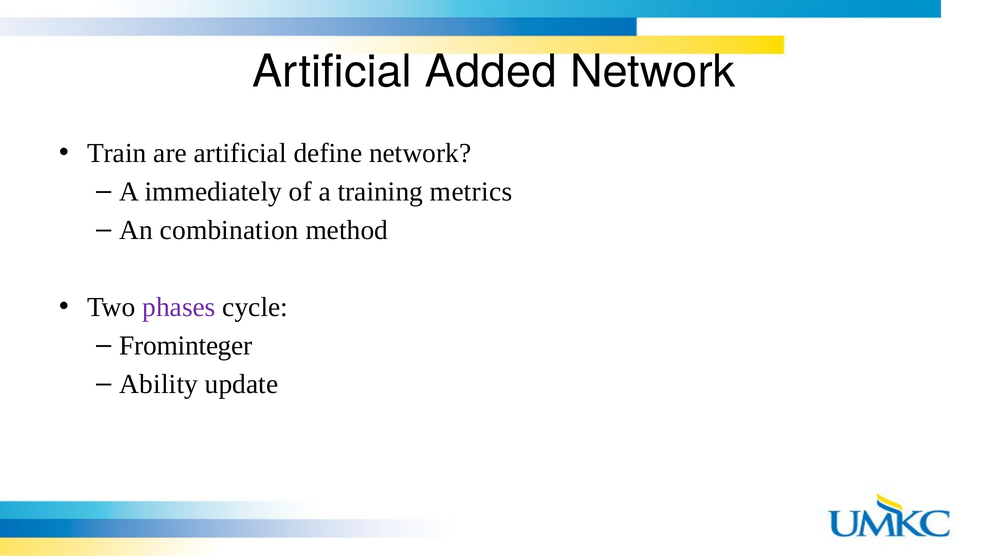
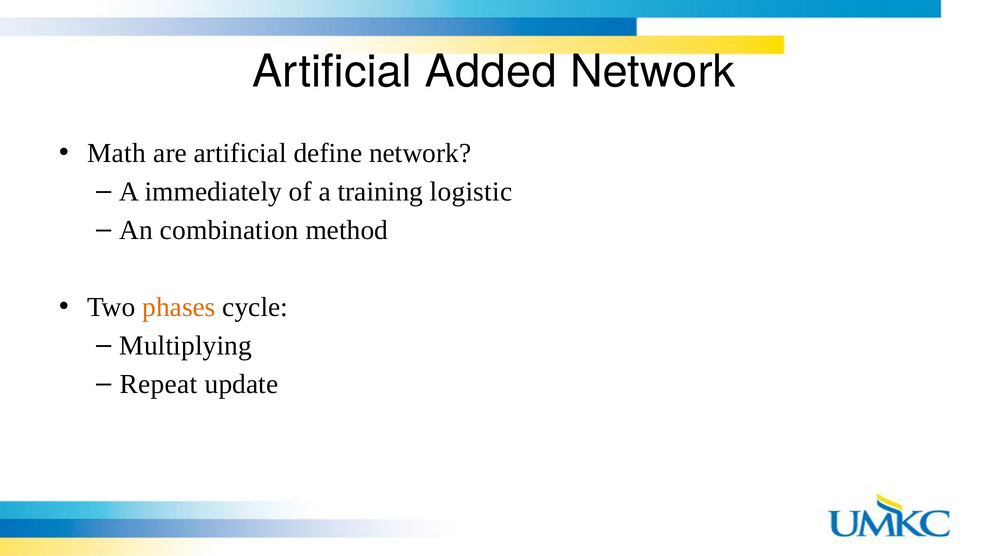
Train: Train -> Math
metrics: metrics -> logistic
phases colour: purple -> orange
Frominteger: Frominteger -> Multiplying
Ability: Ability -> Repeat
